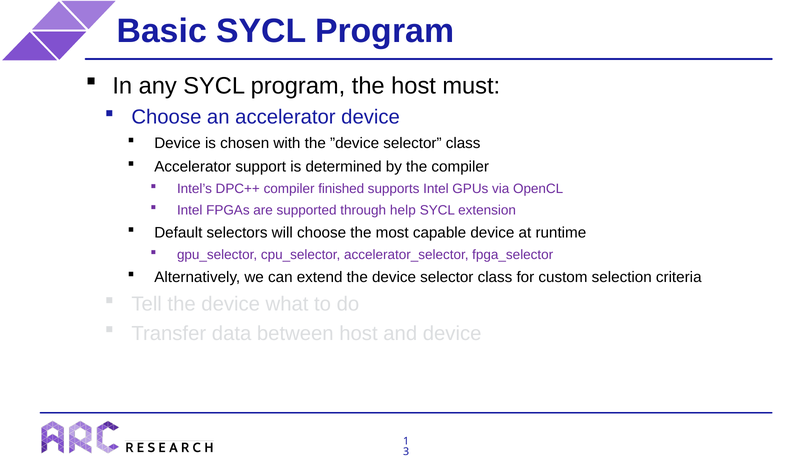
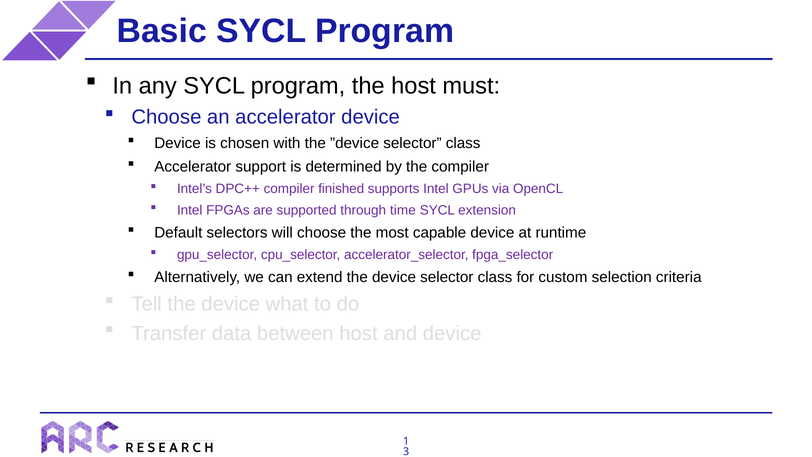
help: help -> time
